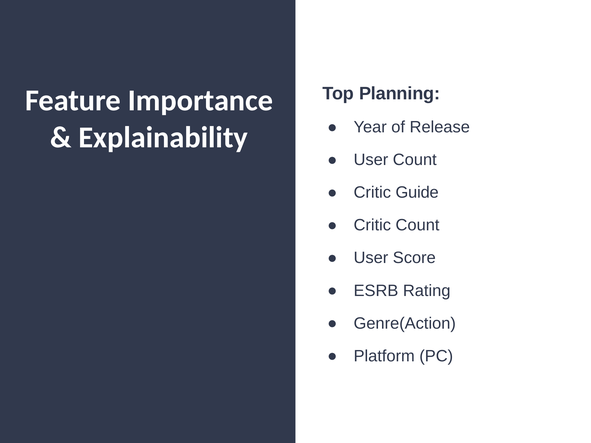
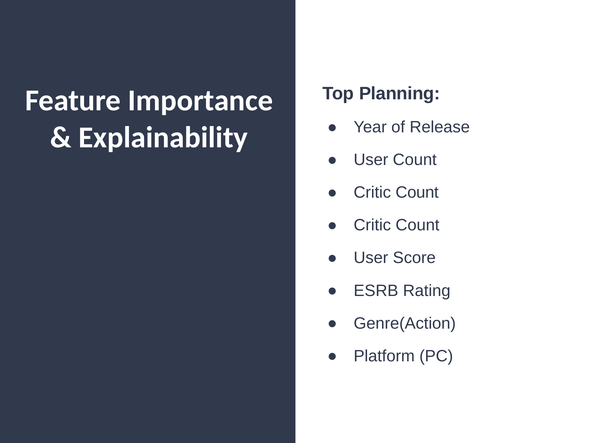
Guide at (417, 193): Guide -> Count
